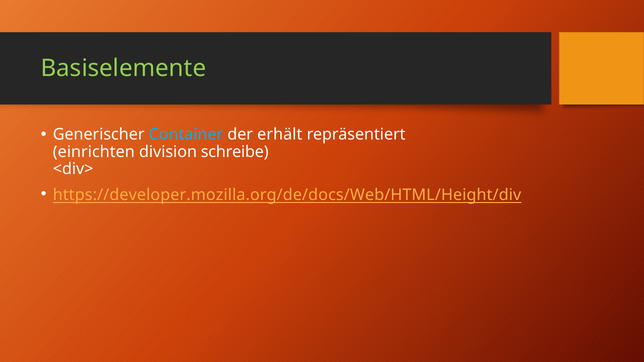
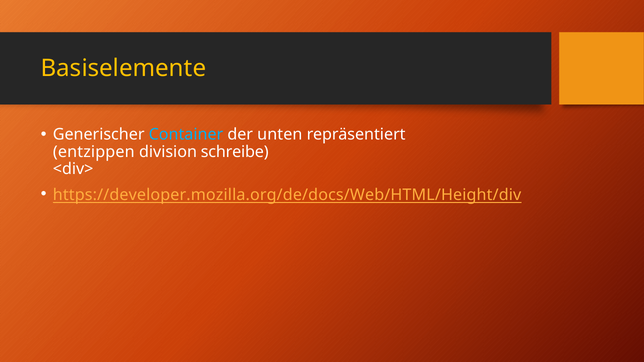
Basiselemente colour: light green -> yellow
erhält: erhält -> unten
einrichten: einrichten -> entzippen
